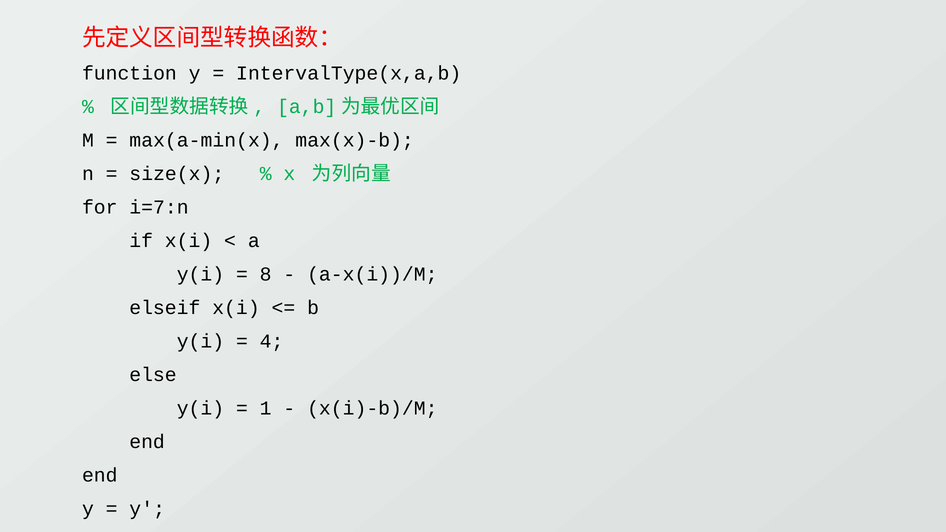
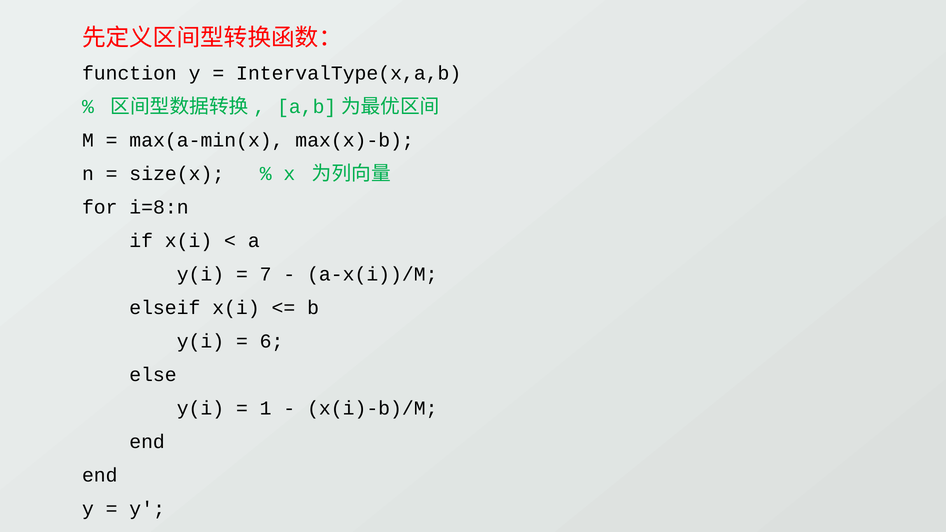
i=7:n: i=7:n -> i=8:n
8: 8 -> 7
4: 4 -> 6
